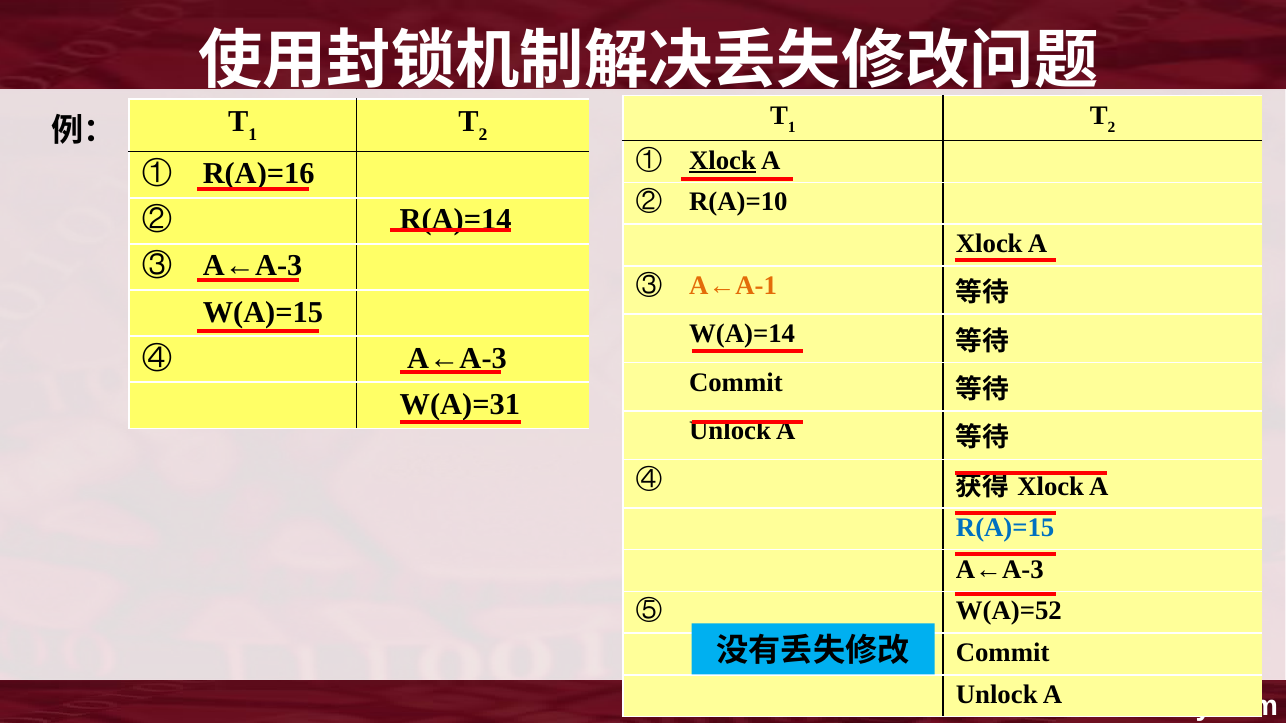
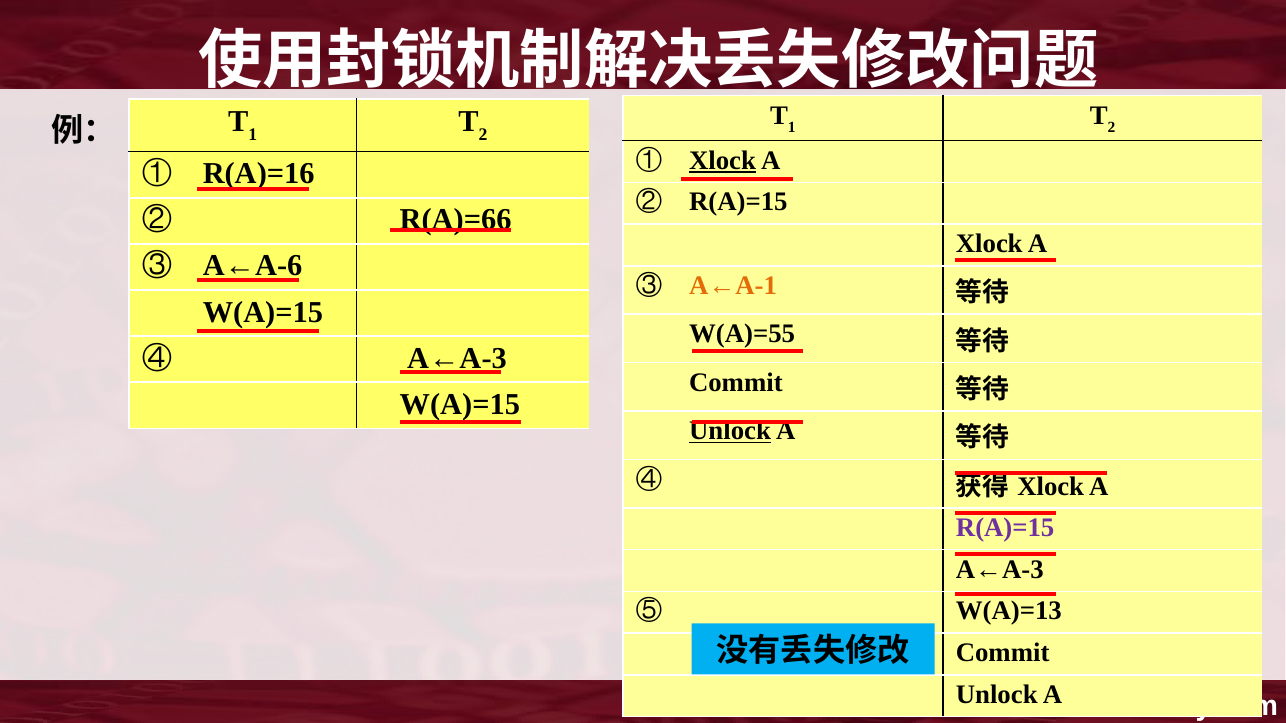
② R(A)=10: R(A)=10 -> R(A)=15
R(A)=14: R(A)=14 -> R(A)=66
③ A←A-3: A←A-3 -> A←A-6
W(A)=14: W(A)=14 -> W(A)=55
W(A)=31 at (460, 404): W(A)=31 -> W(A)=15
Unlock at (730, 431) underline: none -> present
R(A)=15 at (1005, 528) colour: blue -> purple
W(A)=52: W(A)=52 -> W(A)=13
